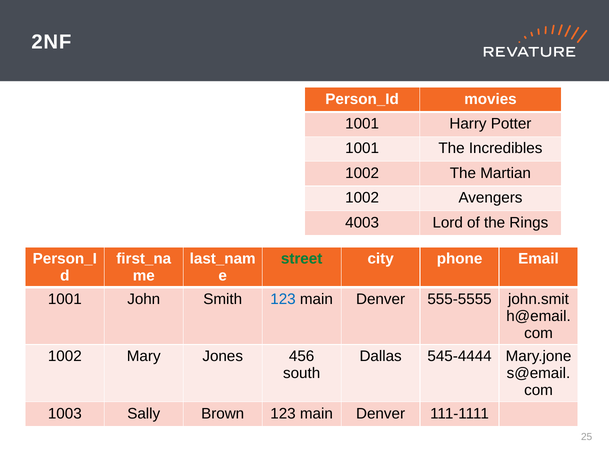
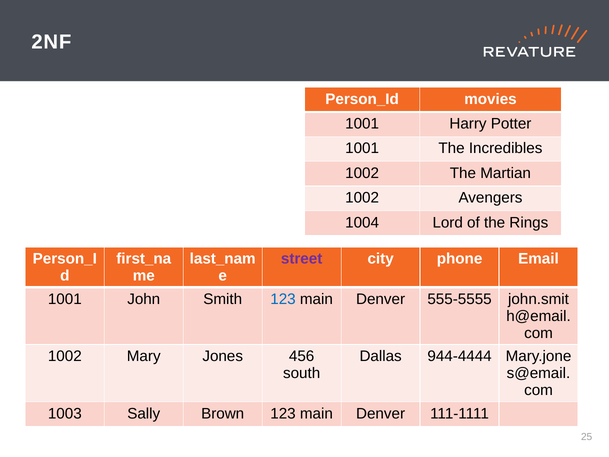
4003: 4003 -> 1004
street colour: green -> purple
545-4444: 545-4444 -> 944-4444
